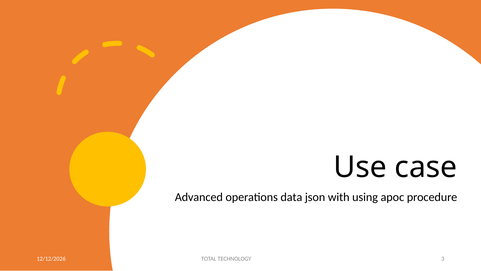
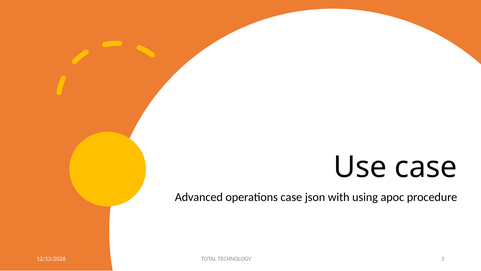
operations data: data -> case
